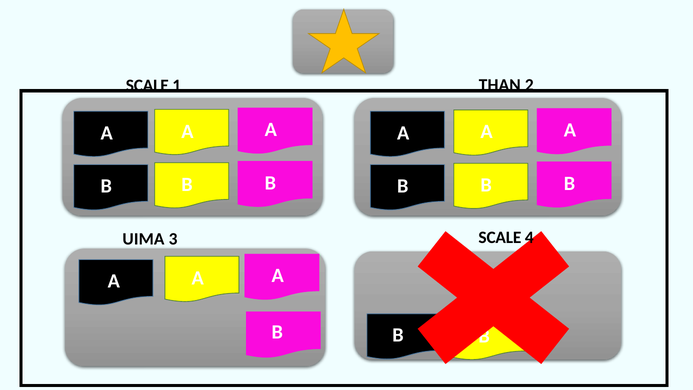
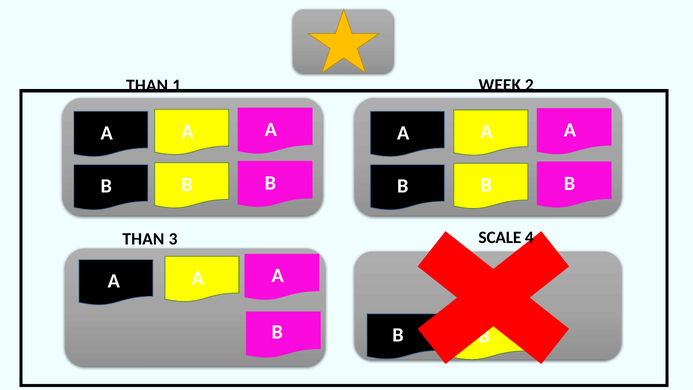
SCALE at (147, 85): SCALE -> THAN
THAN: THAN -> WEEK
UIMA at (143, 239): UIMA -> THAN
